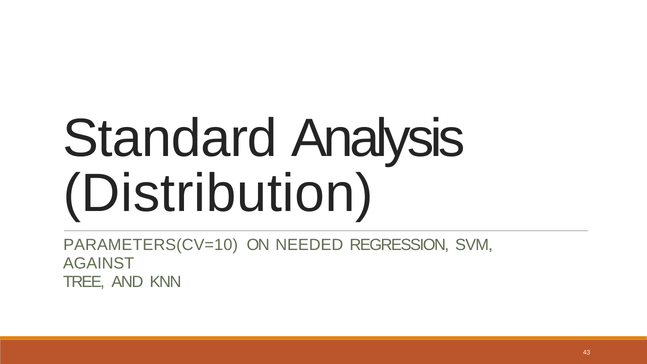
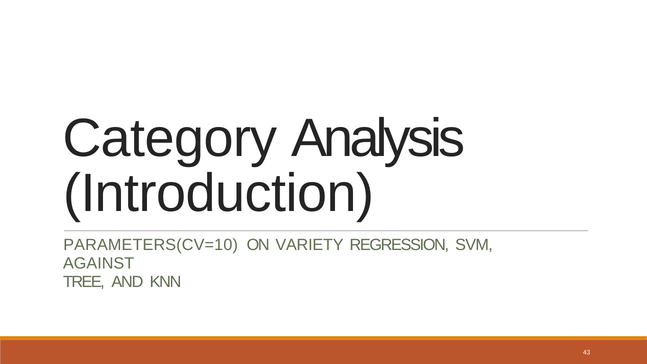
Standard: Standard -> Category
Distribution: Distribution -> Introduction
NEEDED: NEEDED -> VARIETY
